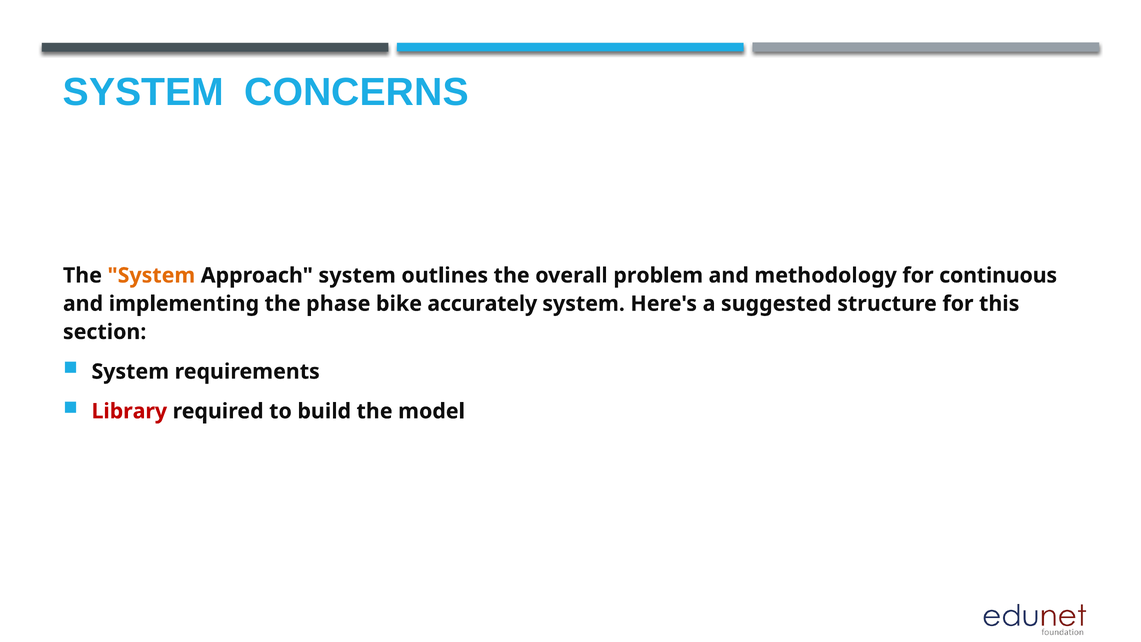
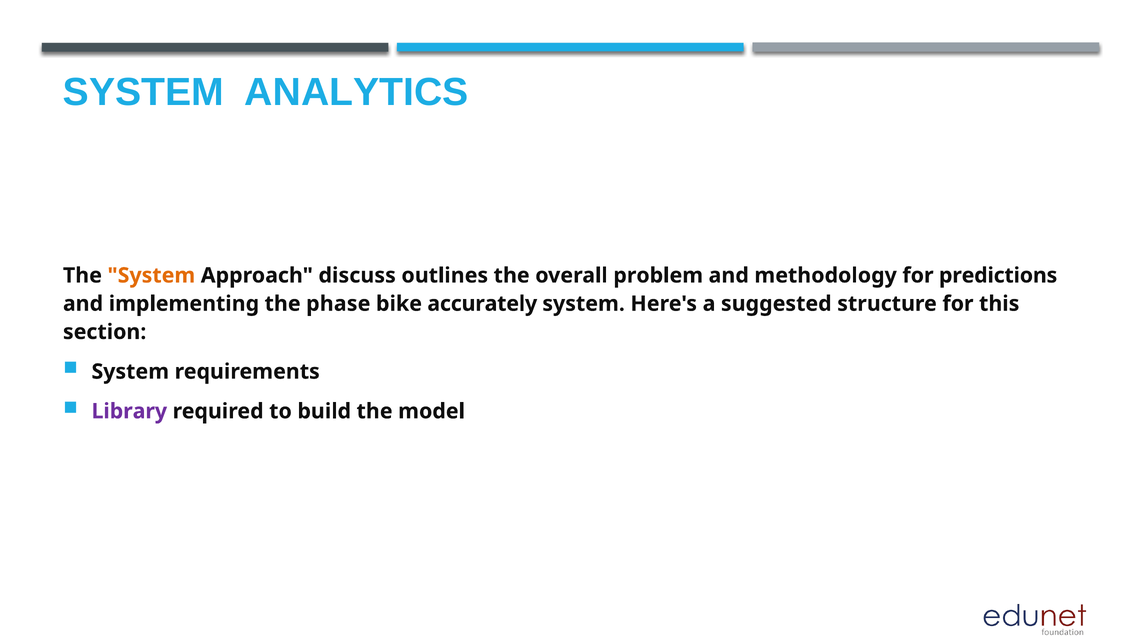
CONCERNS: CONCERNS -> ANALYTICS
Approach system: system -> discuss
continuous: continuous -> predictions
Library colour: red -> purple
